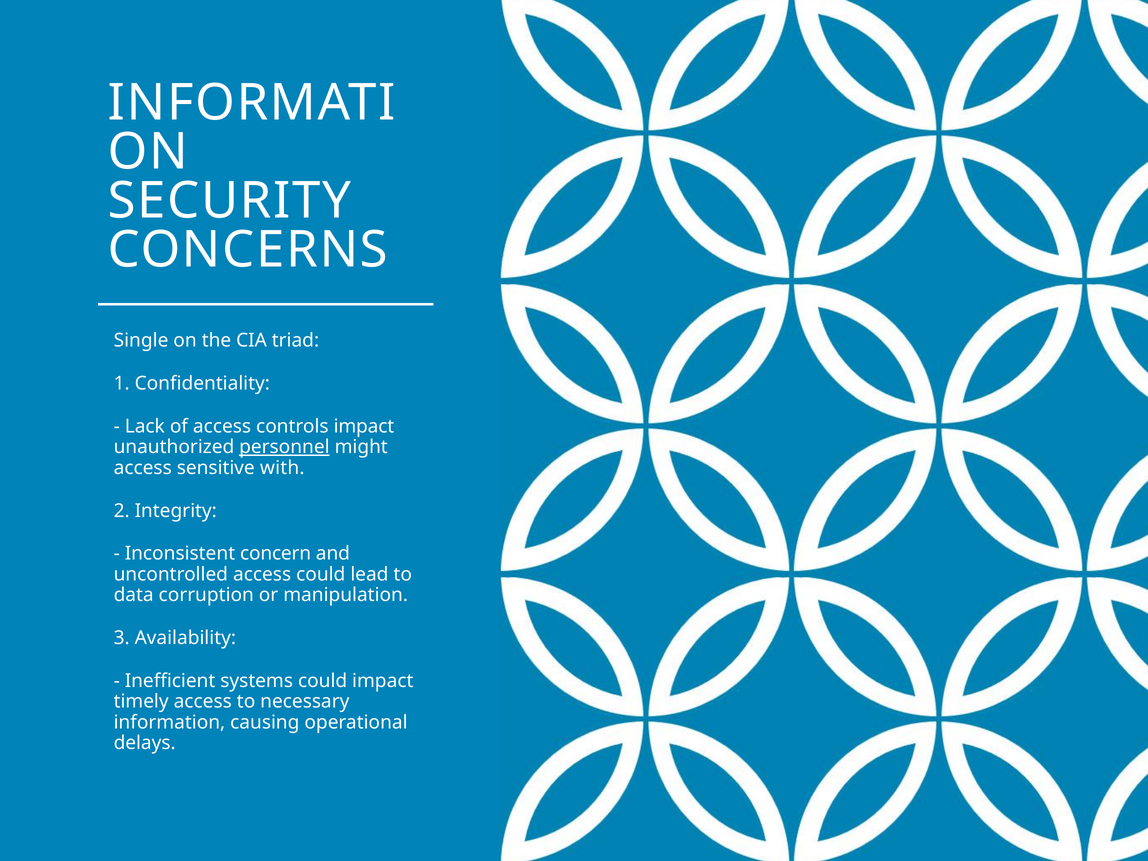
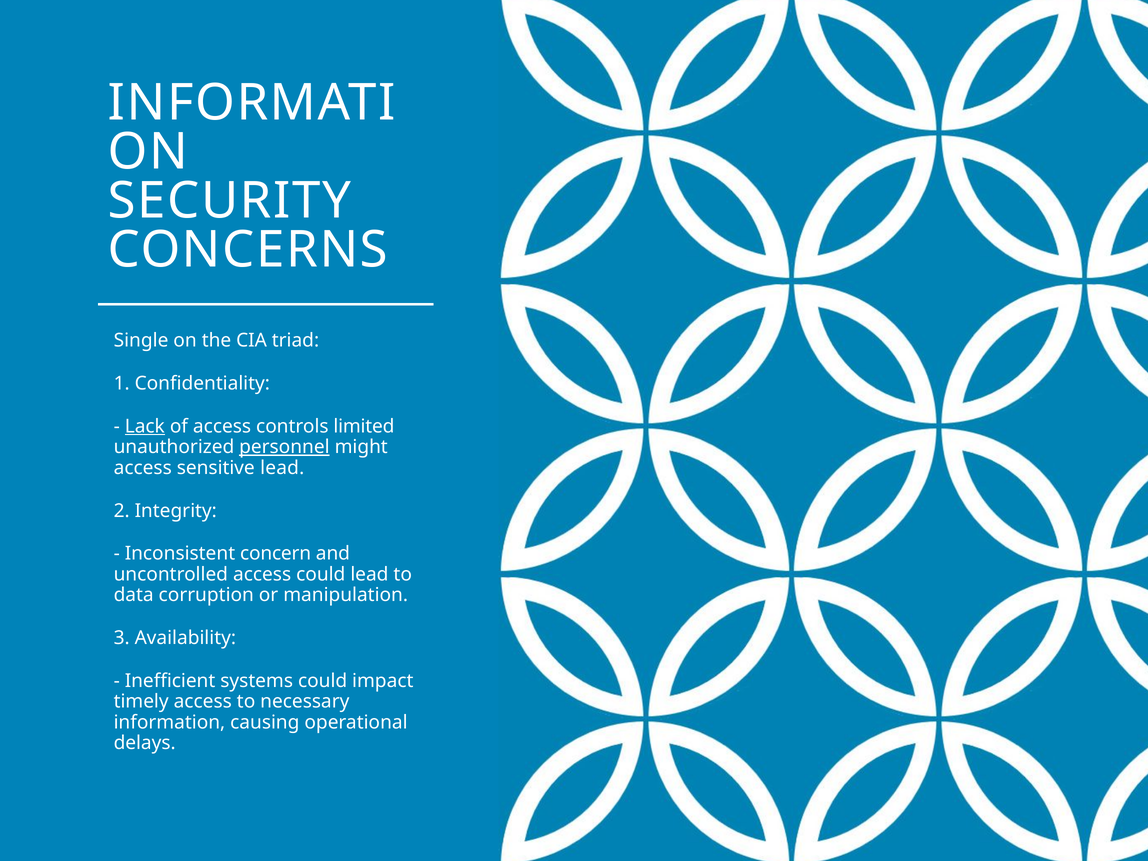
Lack underline: none -> present
controls impact: impact -> limited
sensitive with: with -> lead
